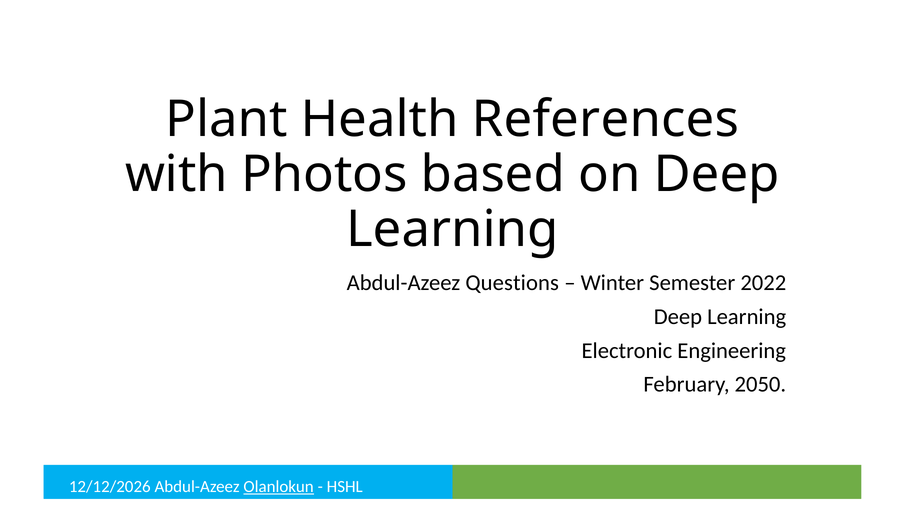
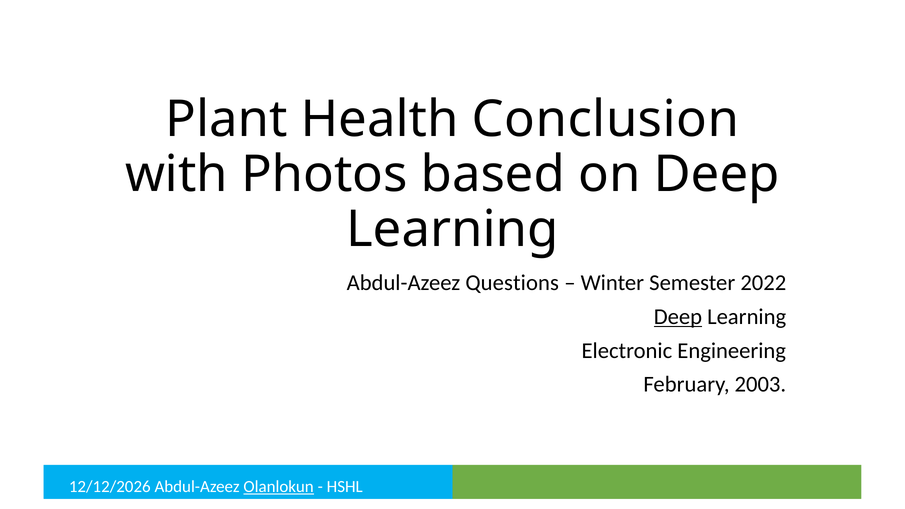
References: References -> Conclusion
Deep at (678, 317) underline: none -> present
2050: 2050 -> 2003
